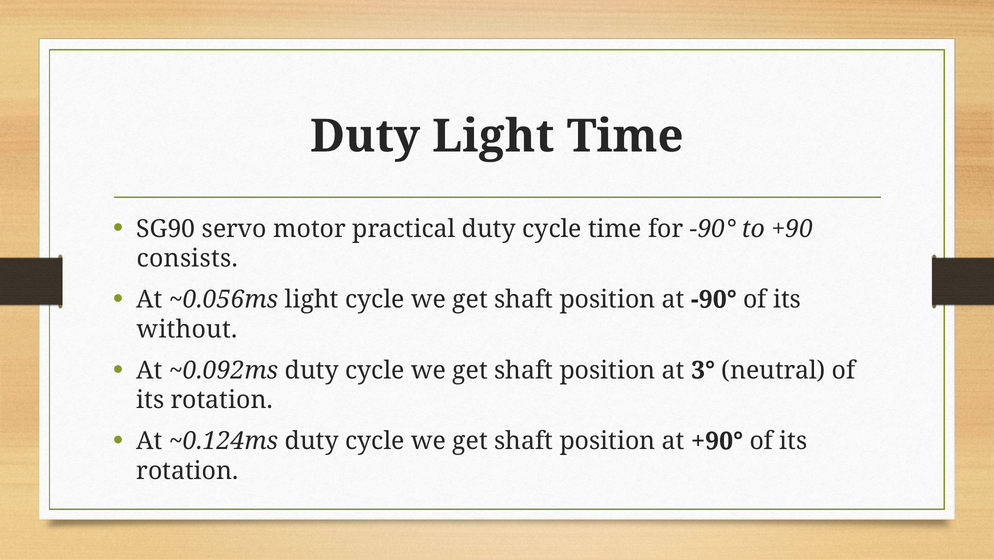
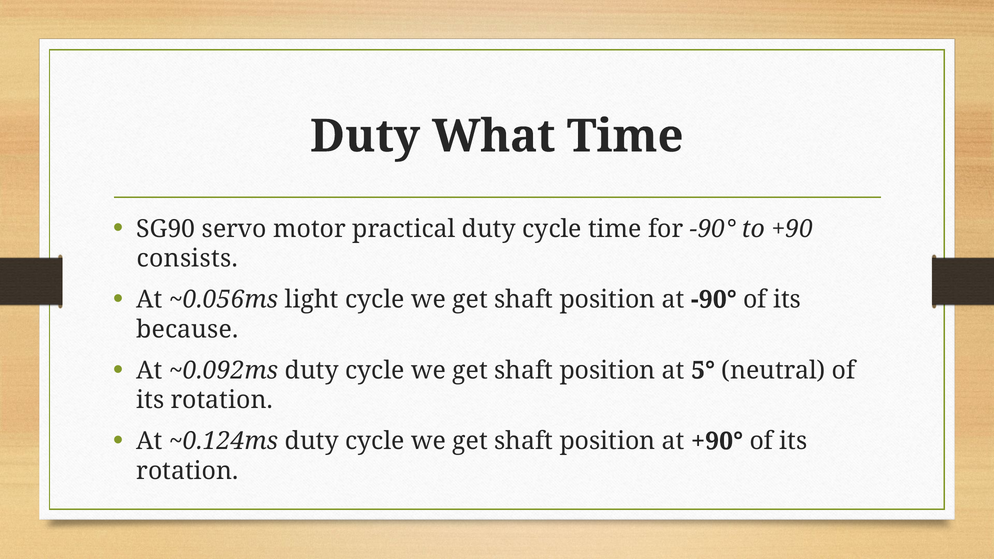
Duty Light: Light -> What
without: without -> because
3°: 3° -> 5°
